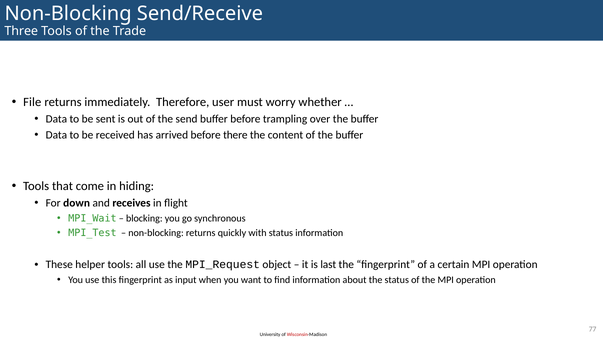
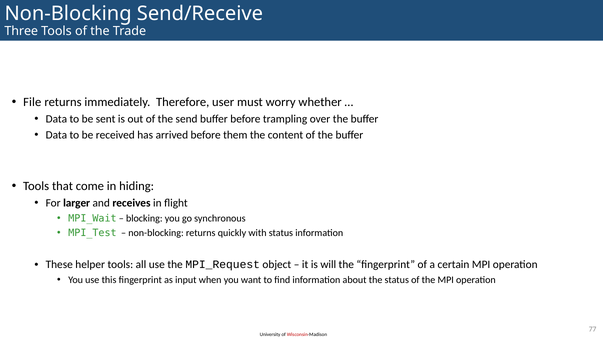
there: there -> them
down: down -> larger
last: last -> will
